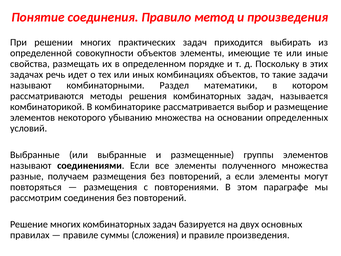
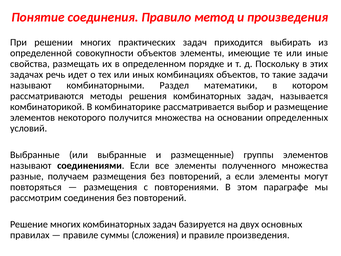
убыванию: убыванию -> получится
